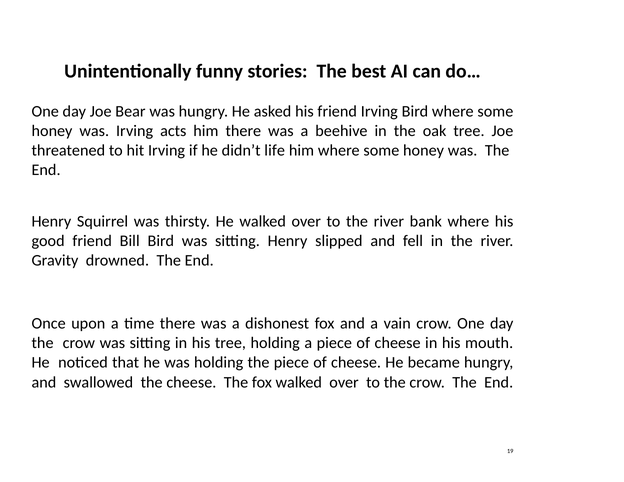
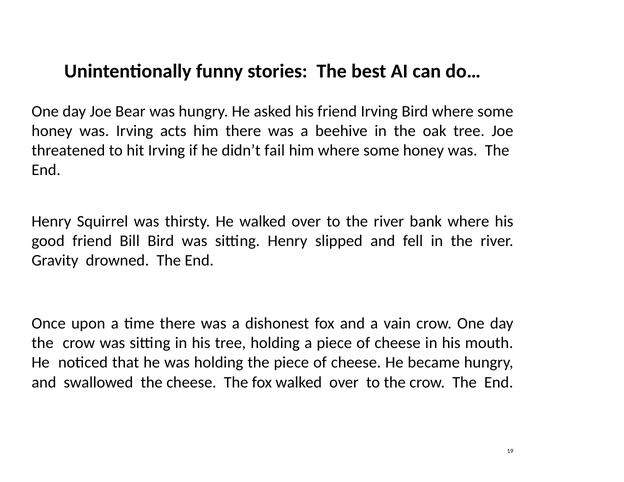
life: life -> fail
